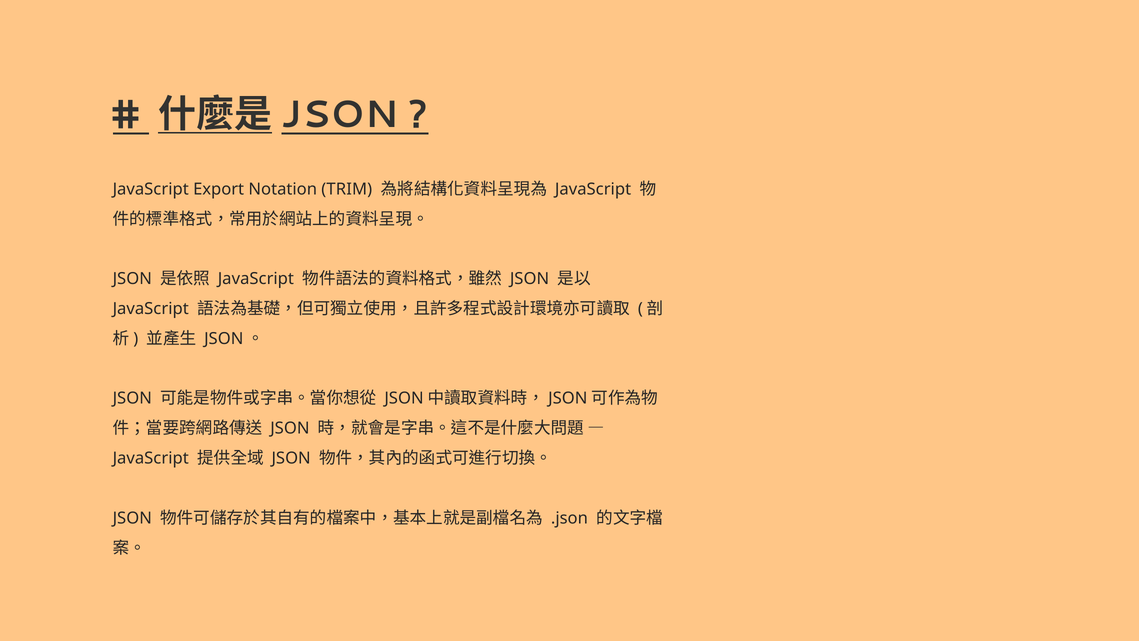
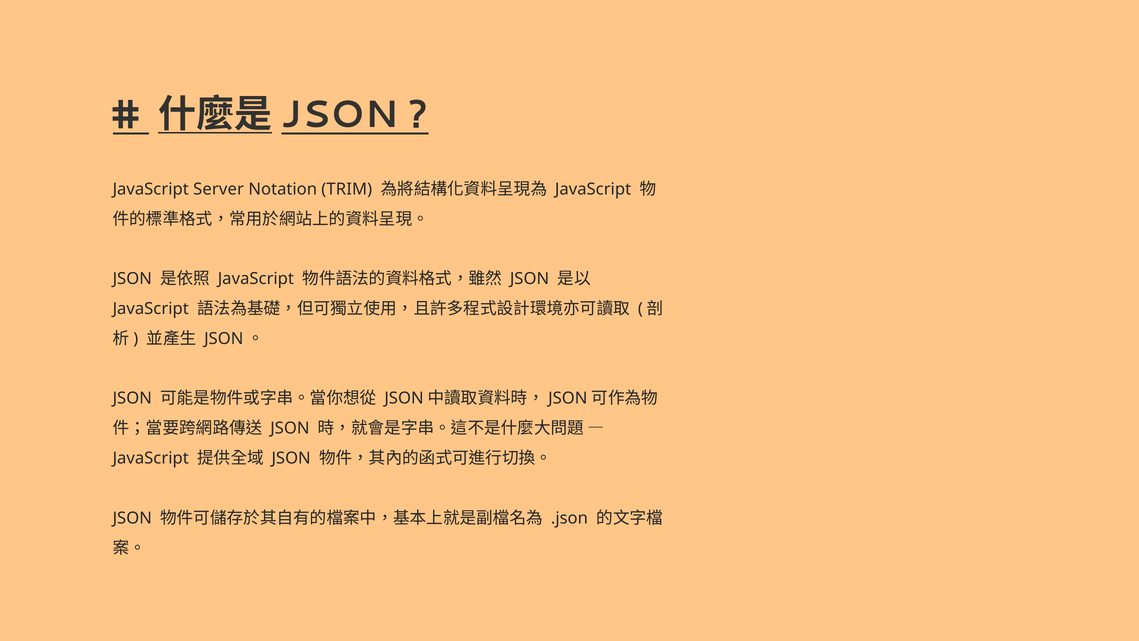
Export: Export -> Server
